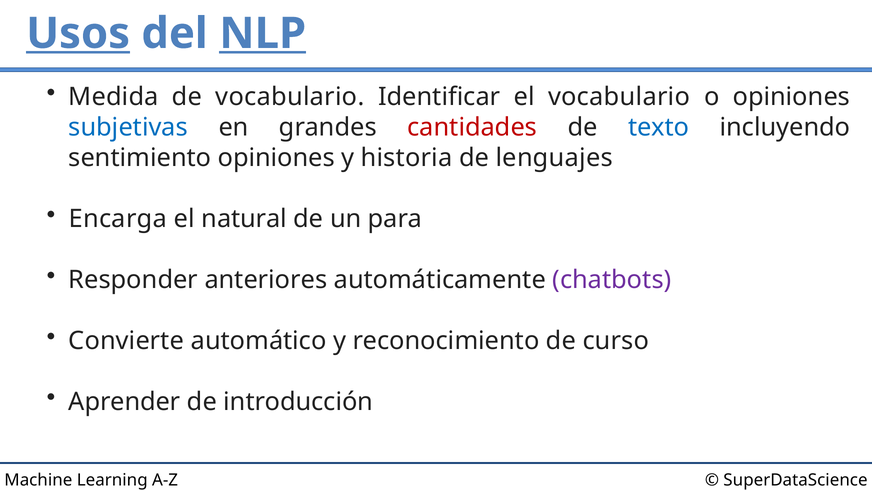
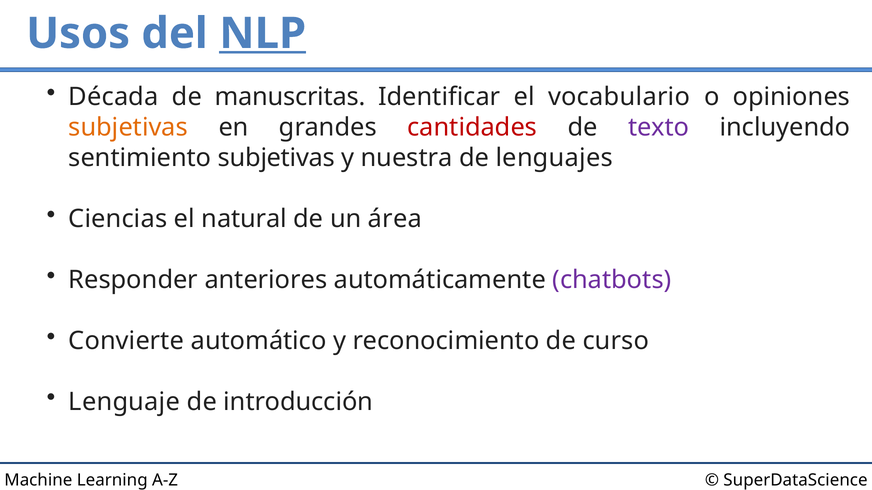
Usos underline: present -> none
Medida: Medida -> Década
de vocabulario: vocabulario -> manuscritas
subjetivas at (128, 127) colour: blue -> orange
texto colour: blue -> purple
sentimiento opiniones: opiniones -> subjetivas
historia: historia -> nuestra
Encarga: Encarga -> Ciencias
para: para -> área
Aprender: Aprender -> Lenguaje
